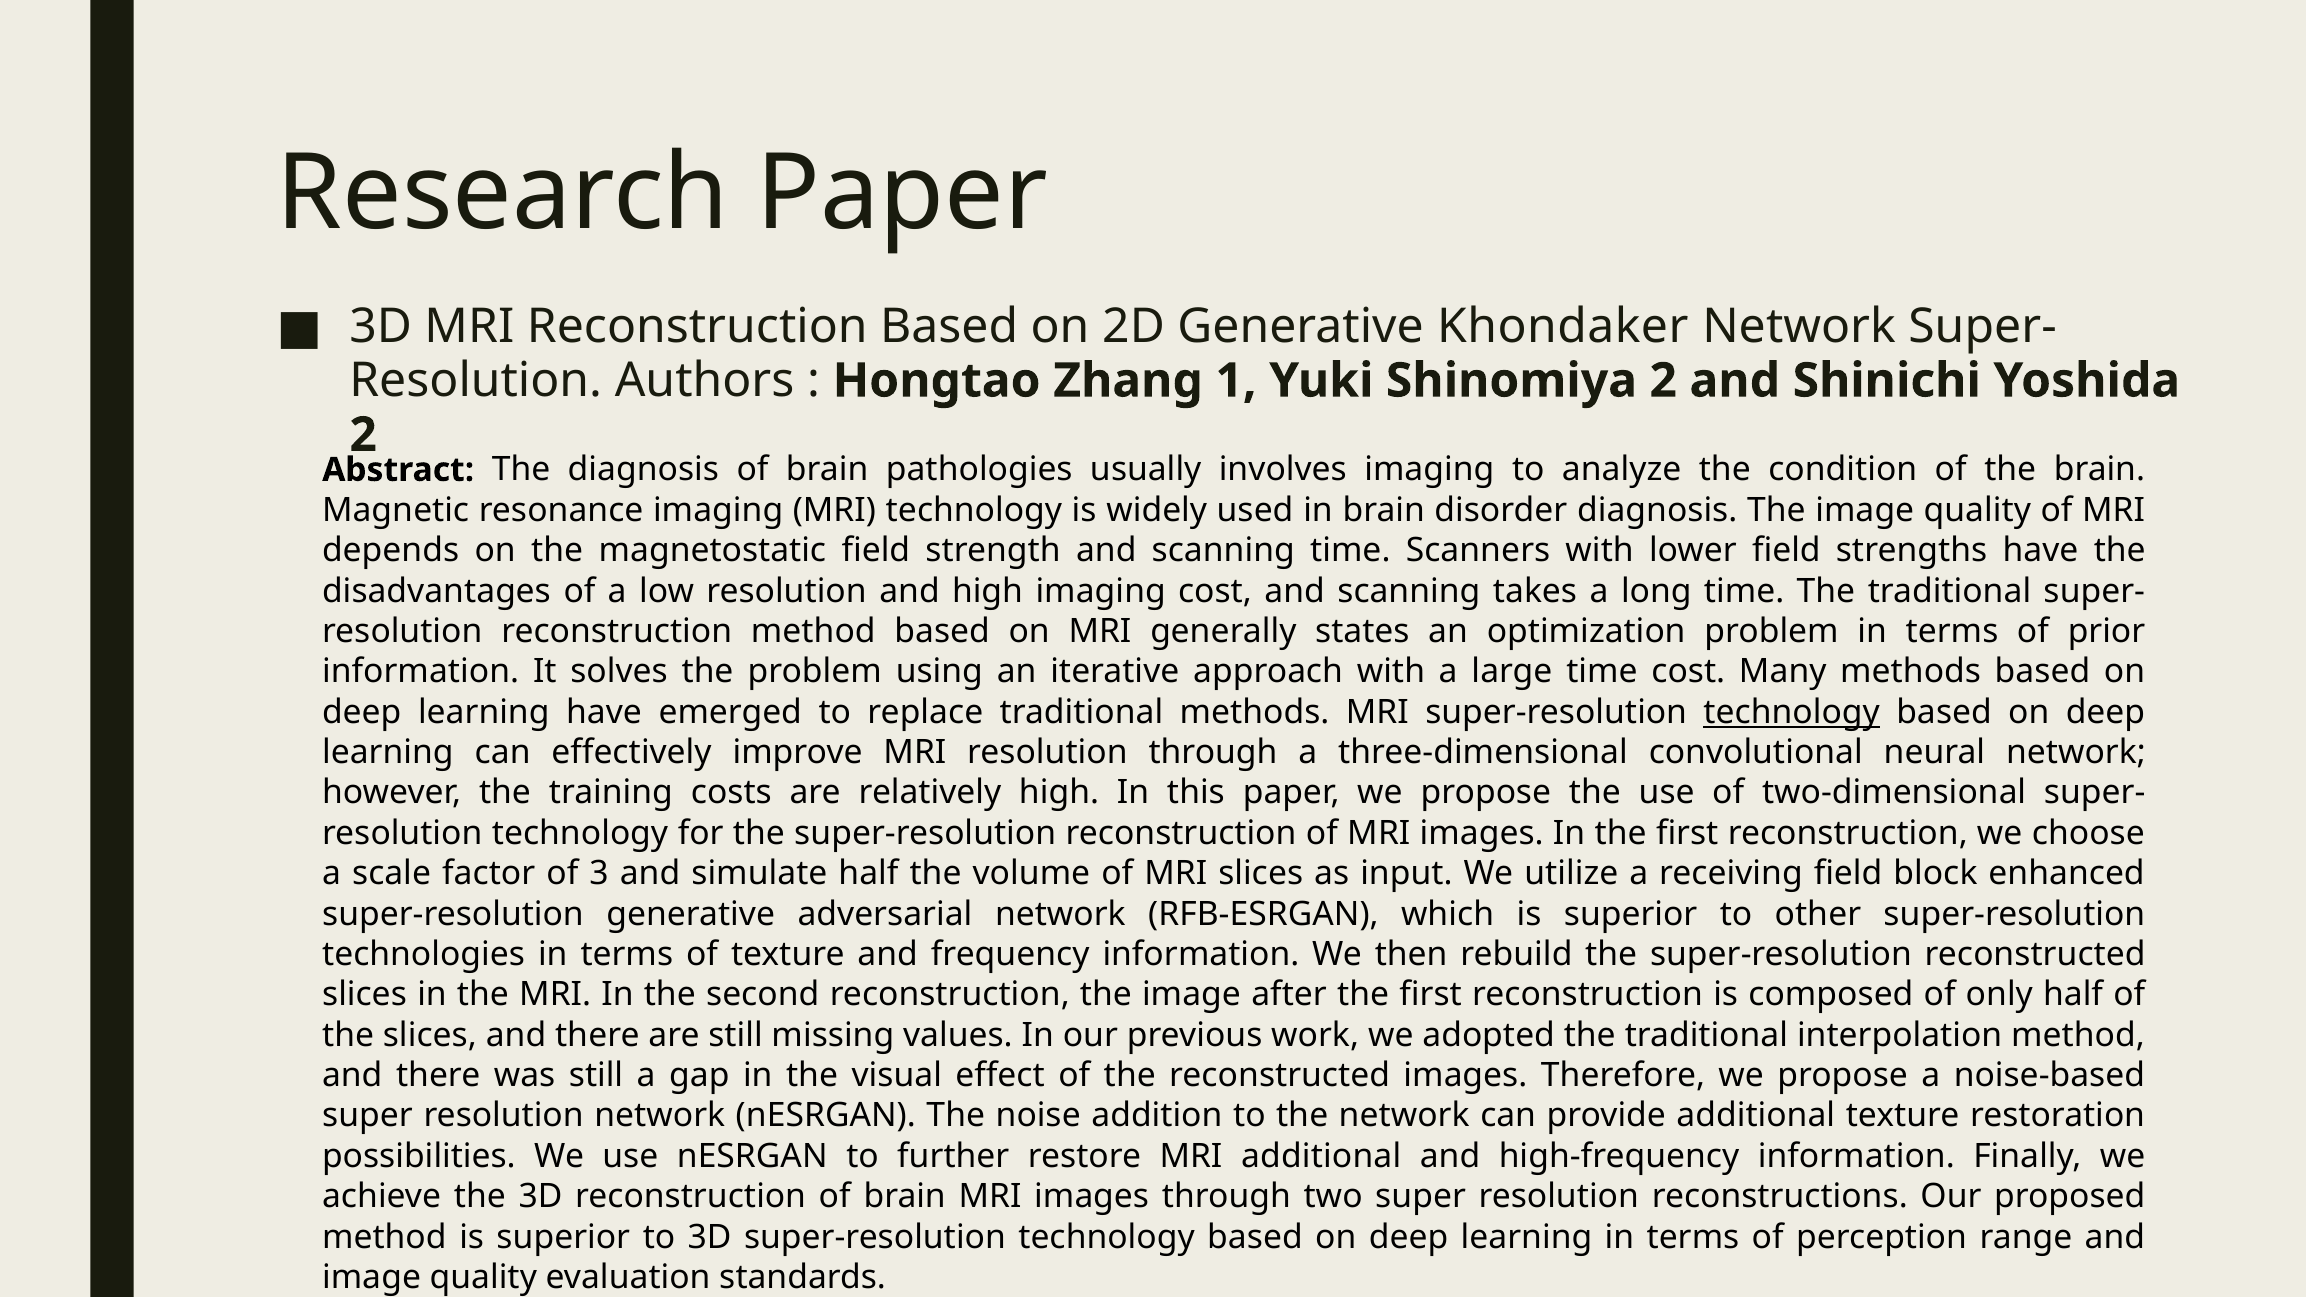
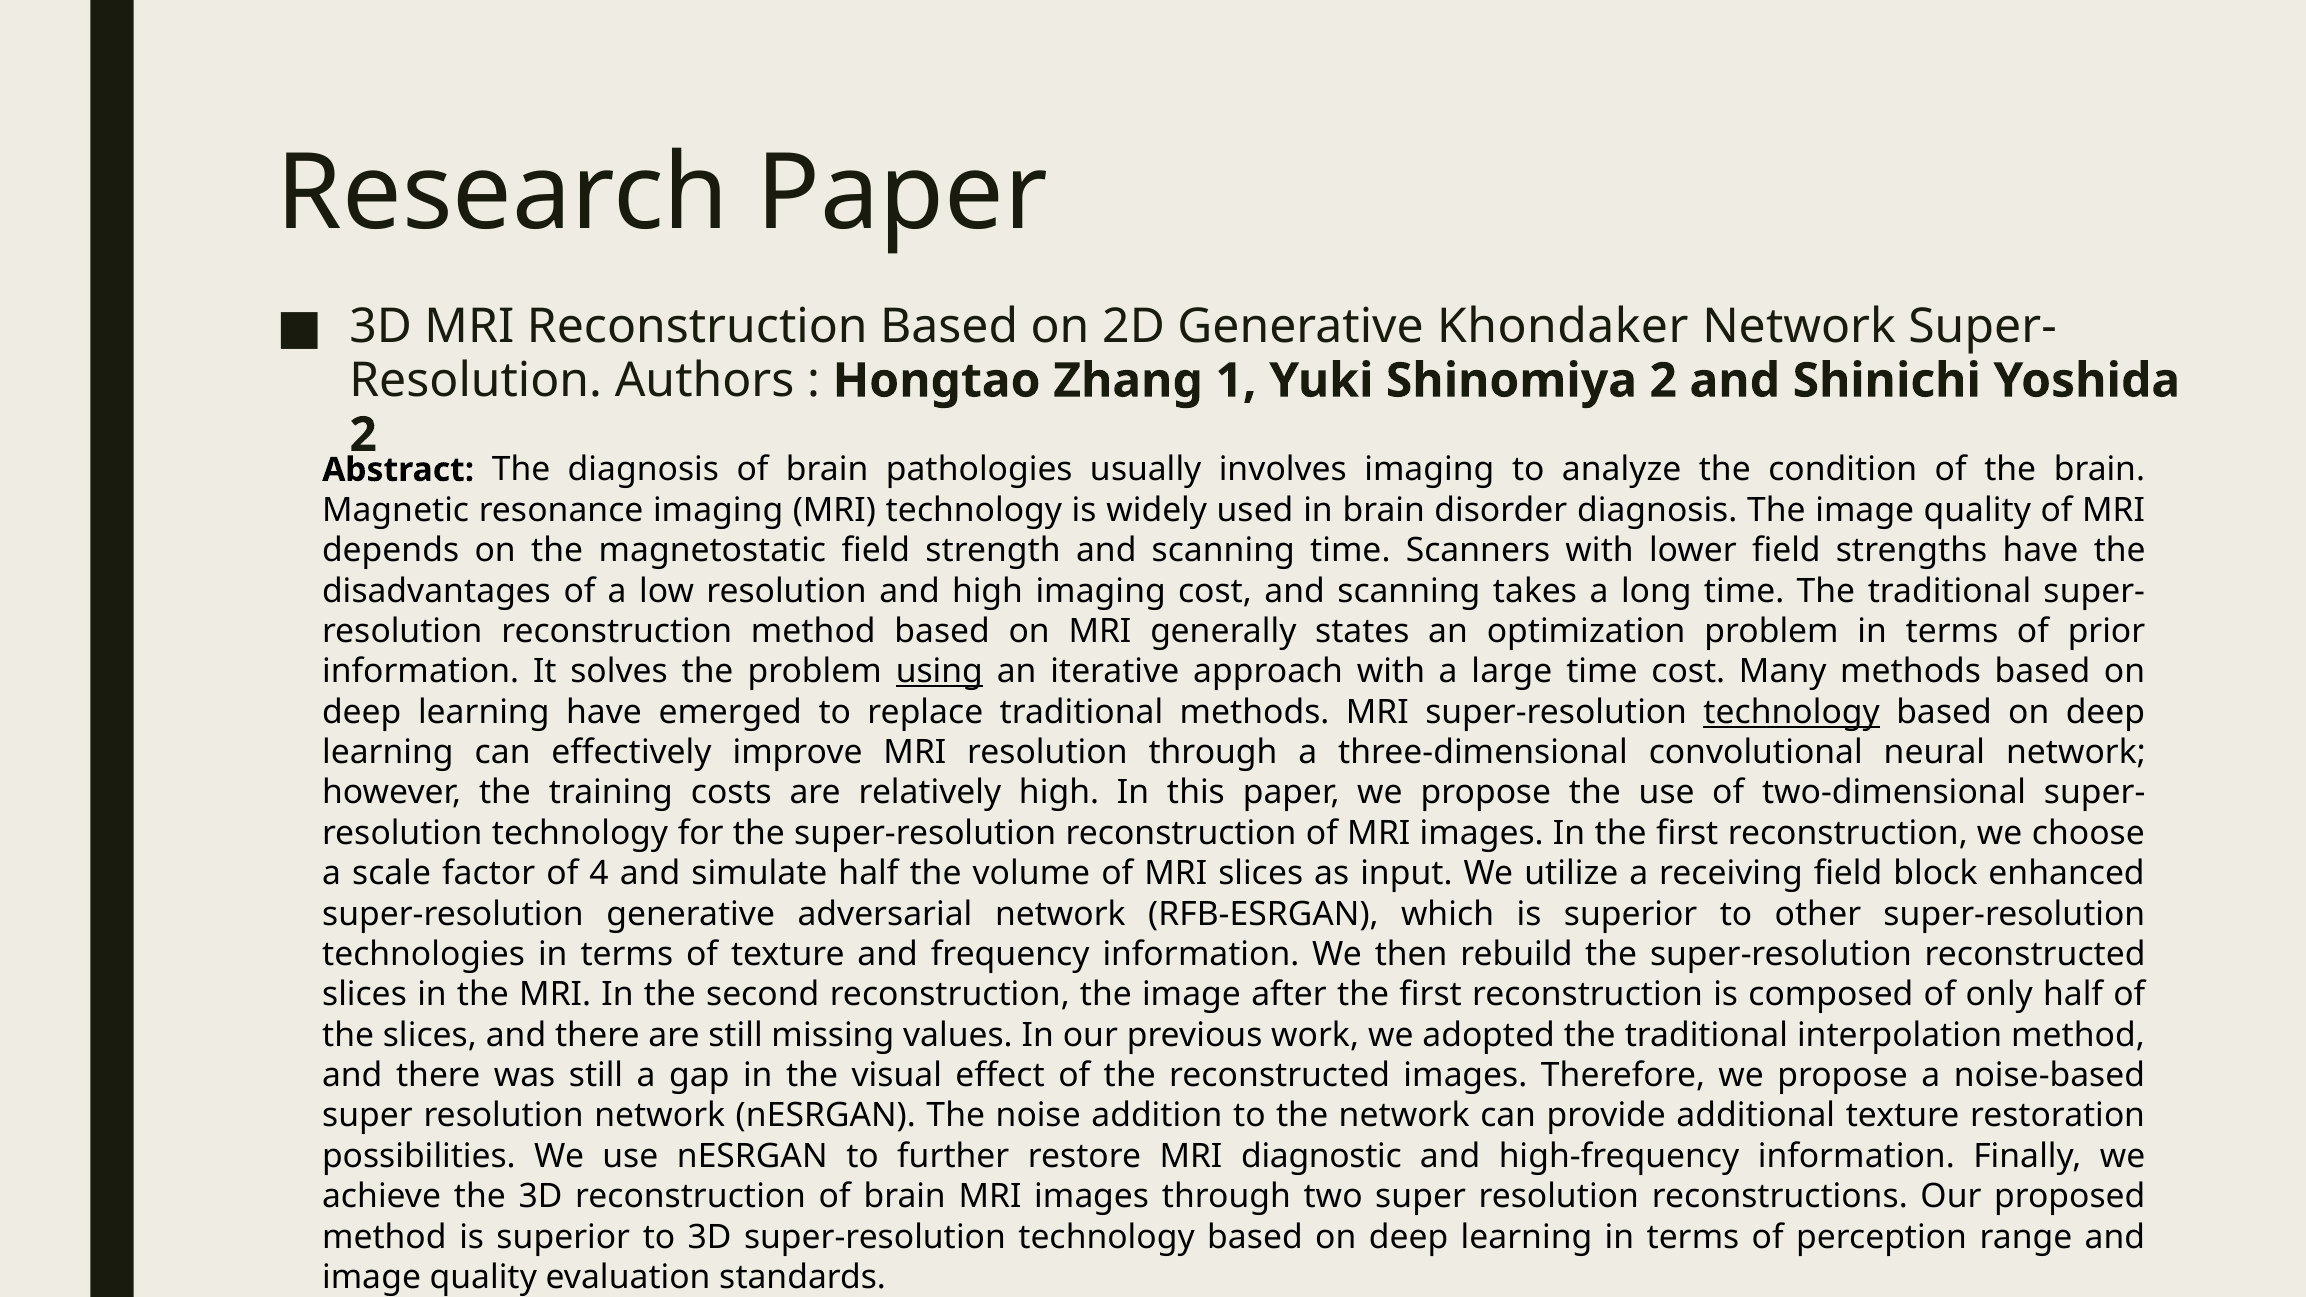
using underline: none -> present
3: 3 -> 4
MRI additional: additional -> diagnostic
